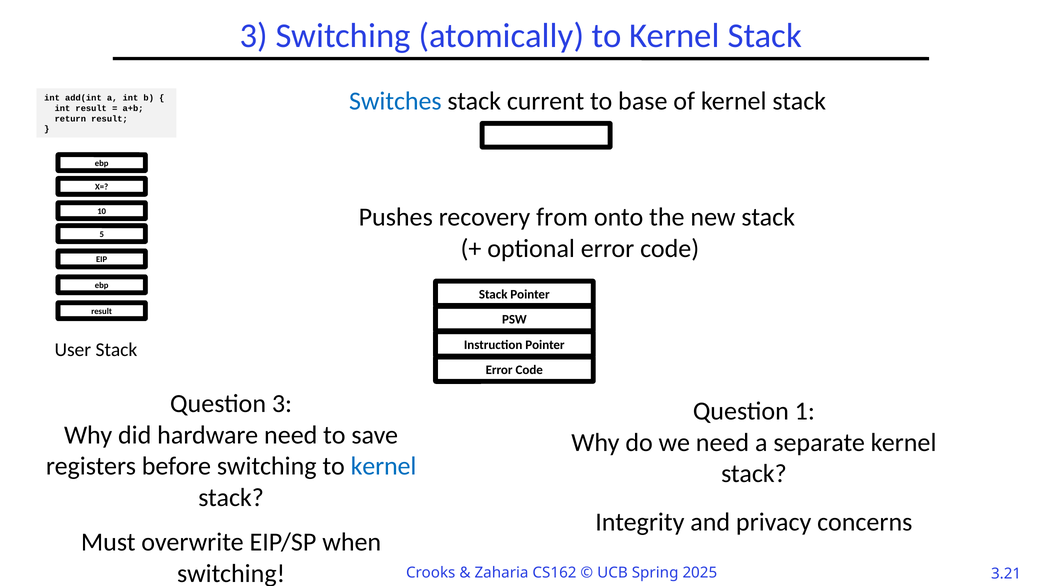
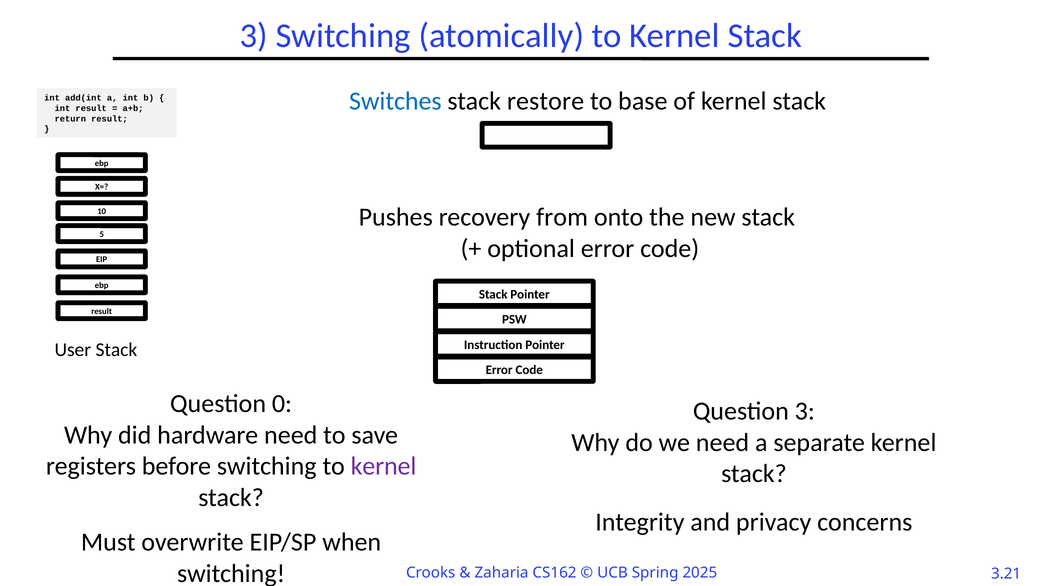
current: current -> restore
Question 3: 3 -> 0
Question 1: 1 -> 3
kernel at (384, 466) colour: blue -> purple
